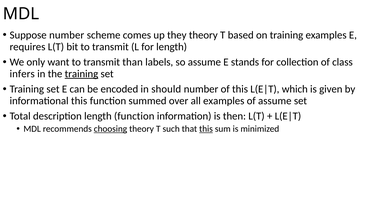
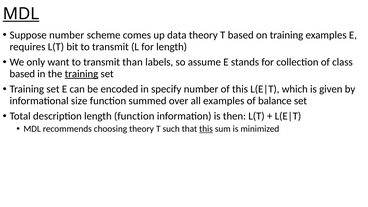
MDL at (21, 14) underline: none -> present
they: they -> data
infers at (22, 74): infers -> based
should: should -> specify
informational this: this -> size
of assume: assume -> balance
choosing underline: present -> none
